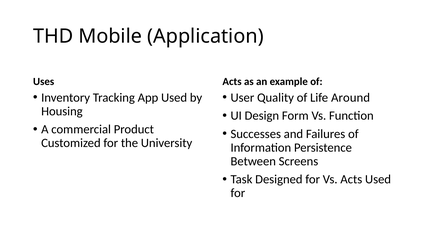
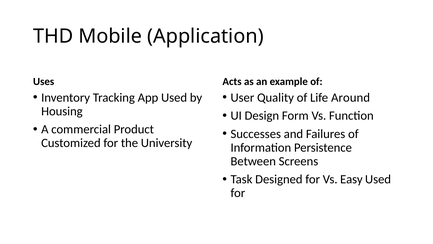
Vs Acts: Acts -> Easy
